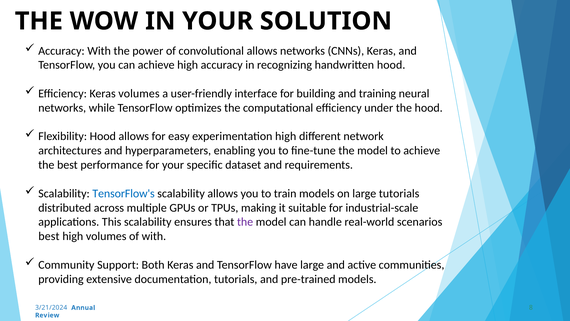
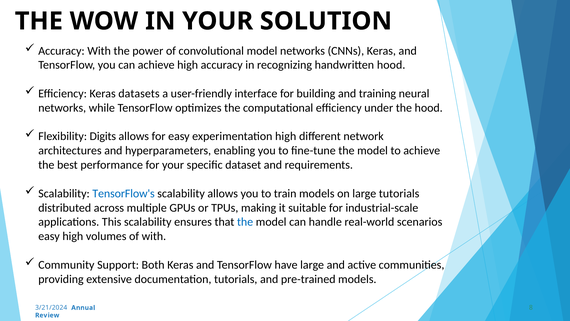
convolutional allows: allows -> model
Keras volumes: volumes -> datasets
Flexibility Hood: Hood -> Digits
the at (245, 222) colour: purple -> blue
best at (49, 236): best -> easy
